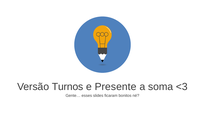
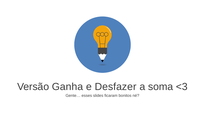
Turnos: Turnos -> Ganha
Presente: Presente -> Desfazer
